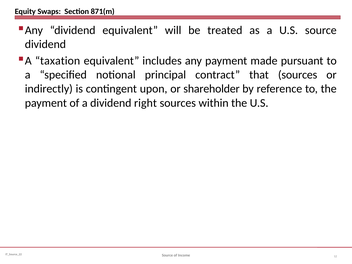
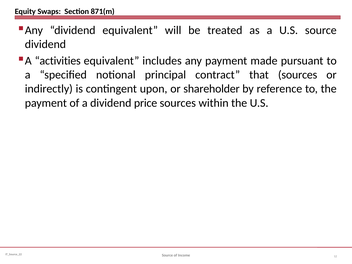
taxation: taxation -> activities
right: right -> price
